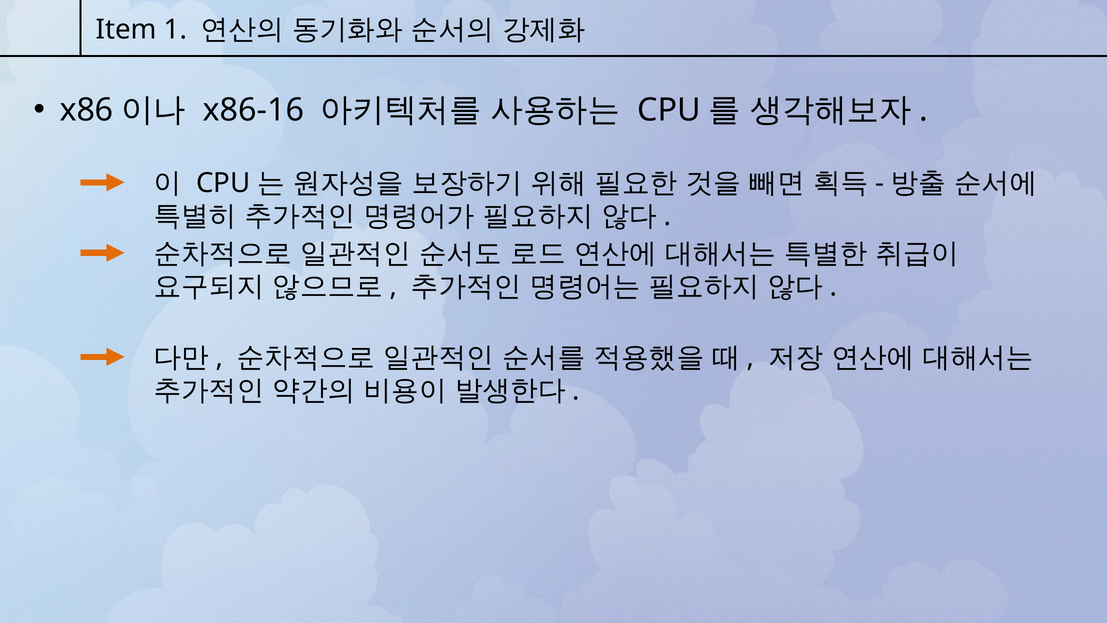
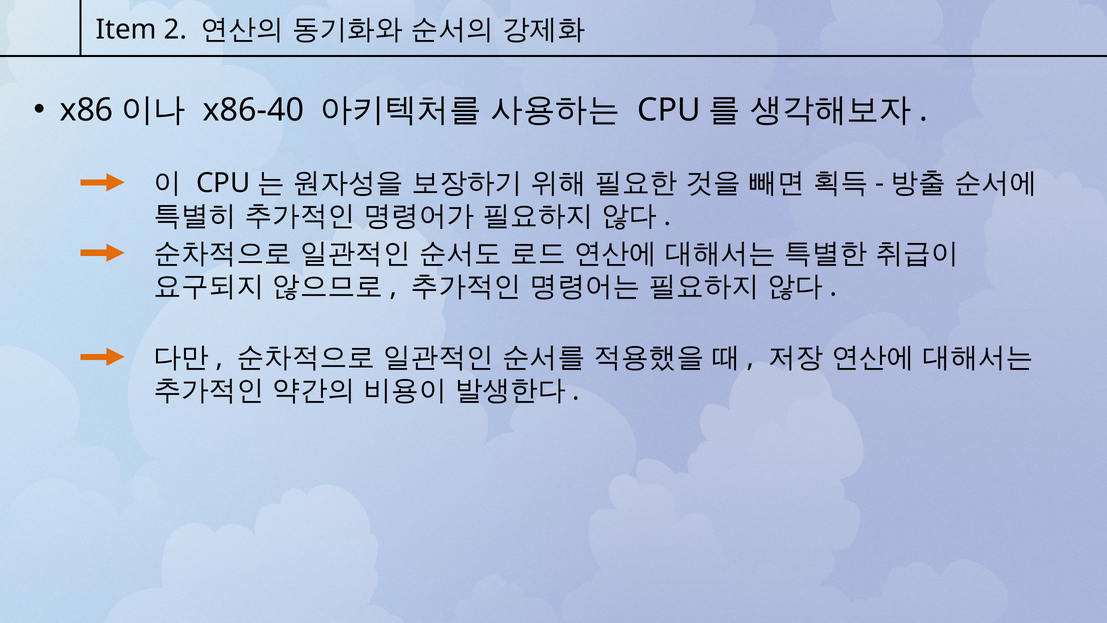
1: 1 -> 2
x86-16: x86-16 -> x86-40
